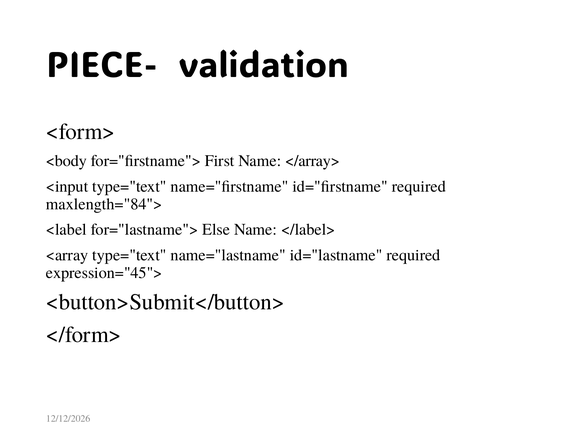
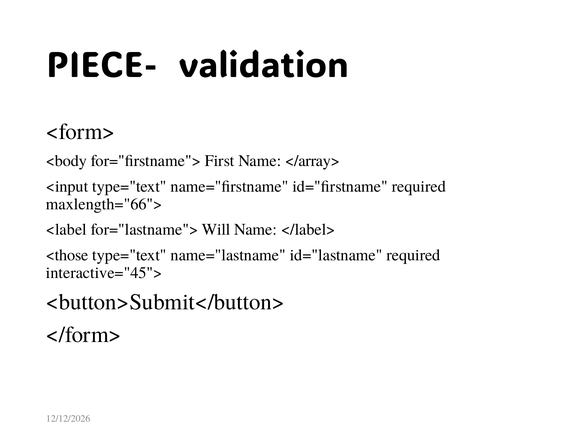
maxlength="84">: maxlength="84"> -> maxlength="66">
Else: Else -> Will
<array: <array -> <those
expression="45">: expression="45"> -> interactive="45">
